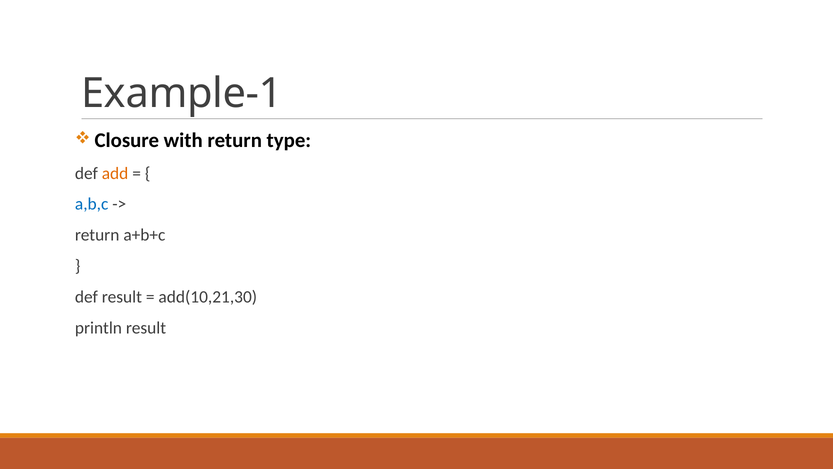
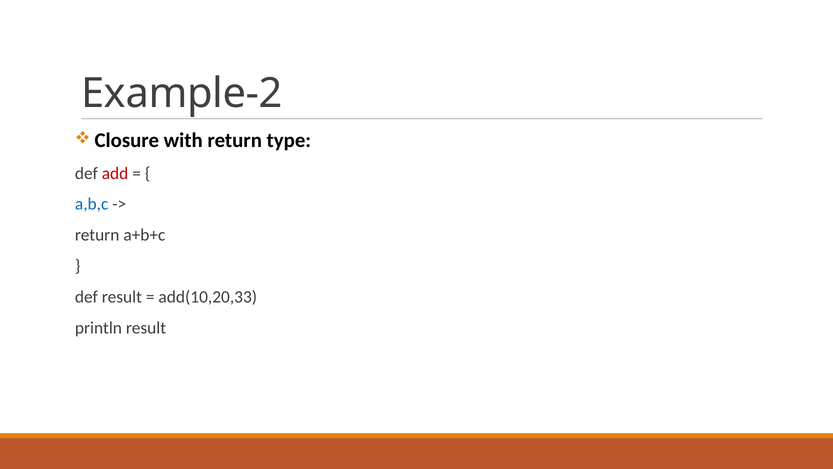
Example-1: Example-1 -> Example-2
add colour: orange -> red
add(10,21,30: add(10,21,30 -> add(10,20,33
